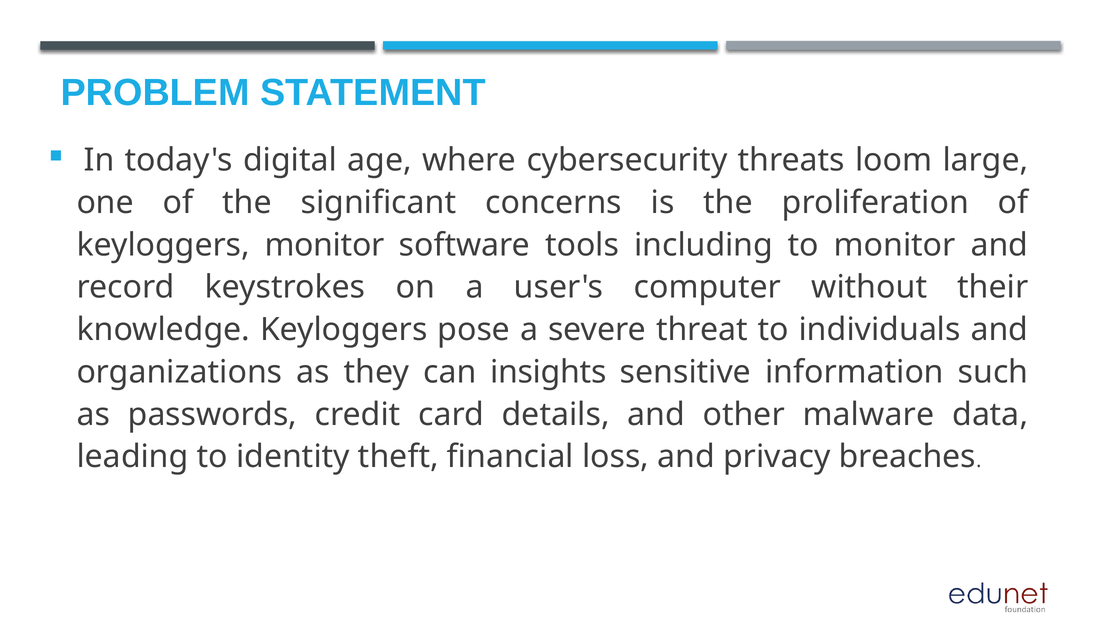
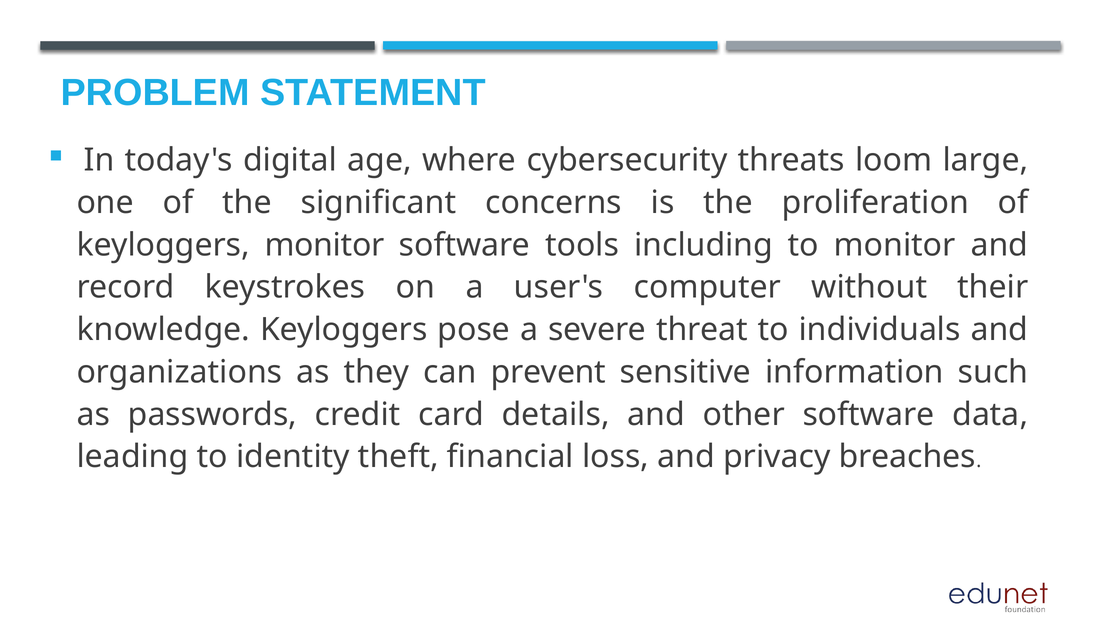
insights: insights -> prevent
other malware: malware -> software
